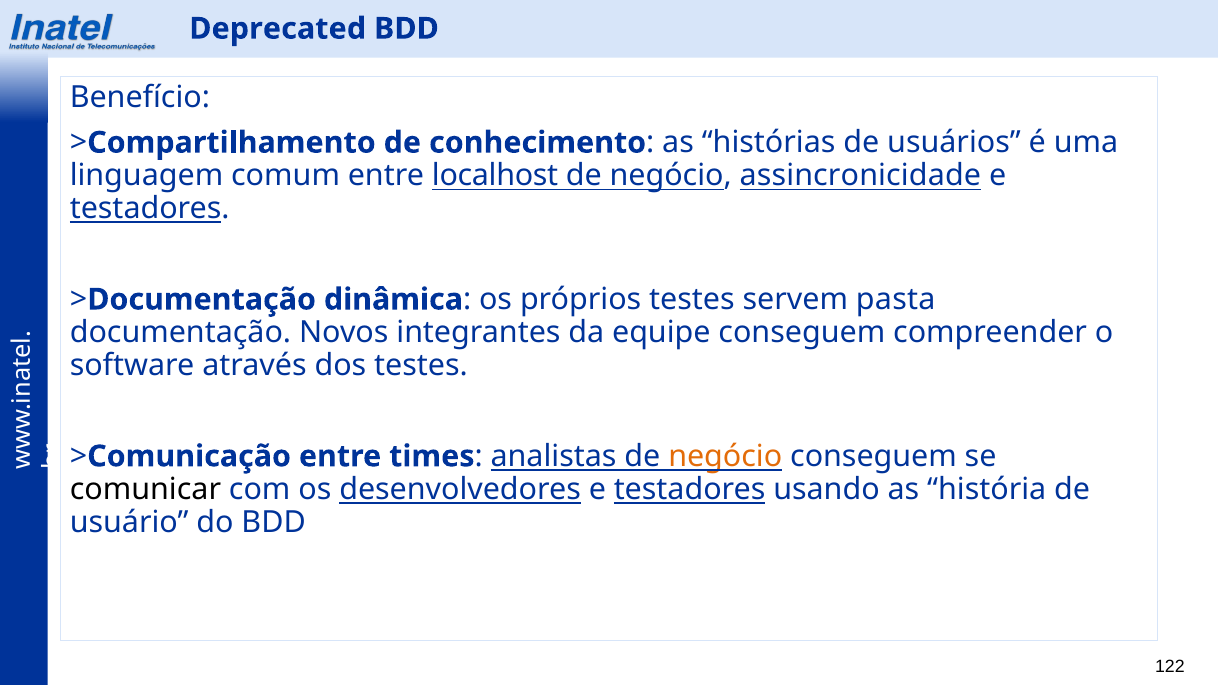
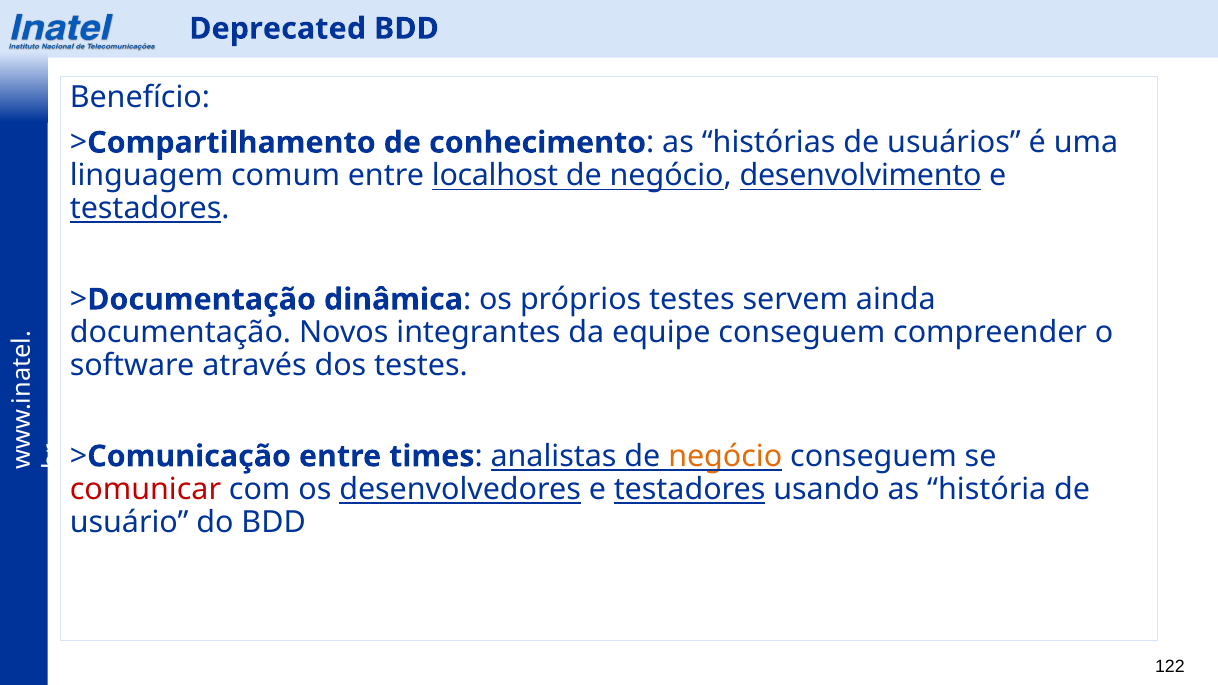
assincronicidade: assincronicidade -> desenvolvimento
pasta: pasta -> ainda
comunicar colour: black -> red
